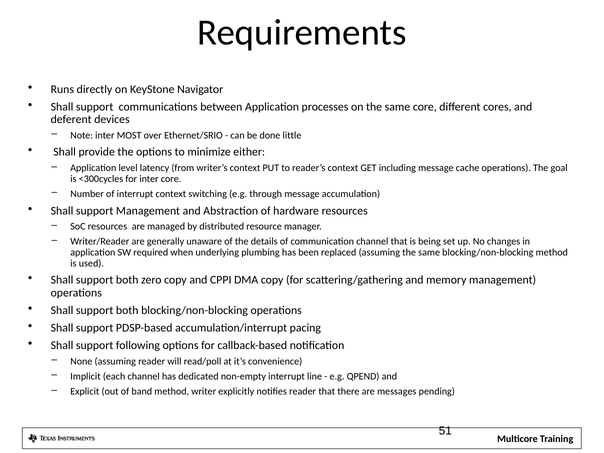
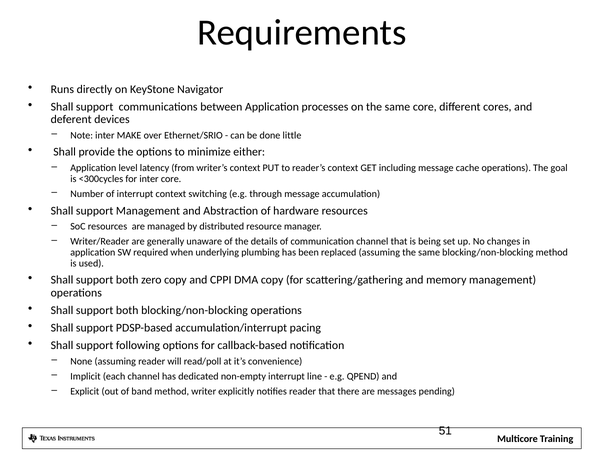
MOST: MOST -> MAKE
